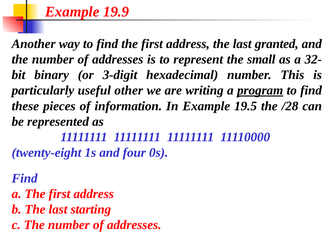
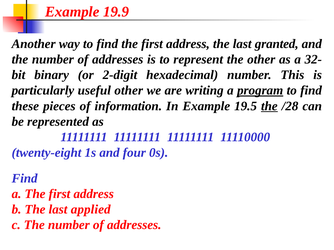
the small: small -> other
3-digit: 3-digit -> 2-digit
the at (269, 106) underline: none -> present
starting: starting -> applied
